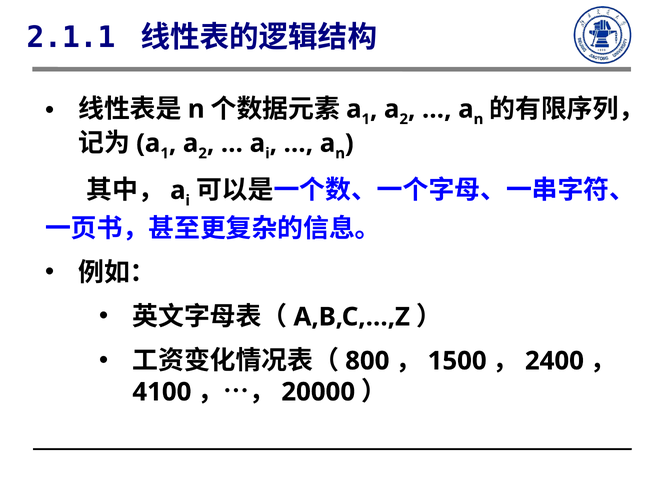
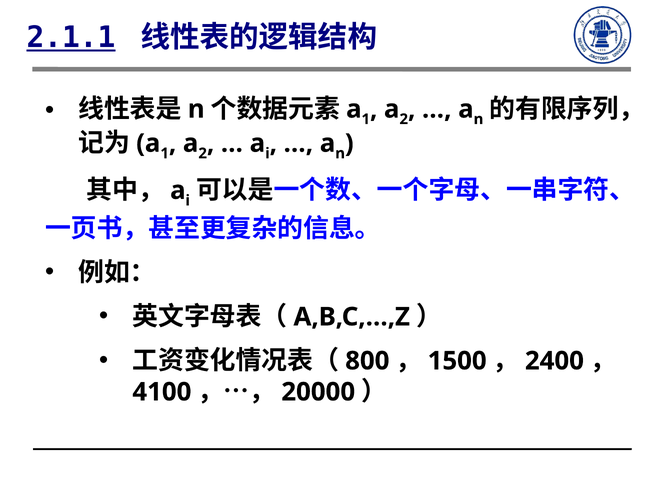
2.1.1 underline: none -> present
